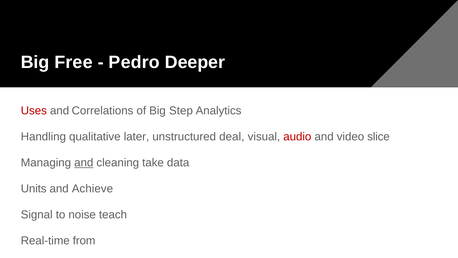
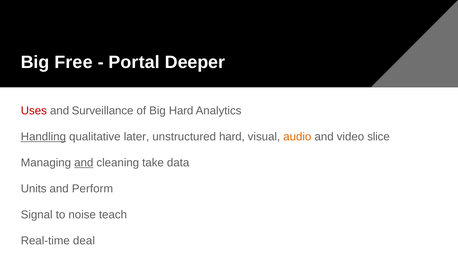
Pedro: Pedro -> Portal
Correlations: Correlations -> Surveillance
Big Step: Step -> Hard
Handling underline: none -> present
unstructured deal: deal -> hard
audio colour: red -> orange
Achieve: Achieve -> Perform
from: from -> deal
